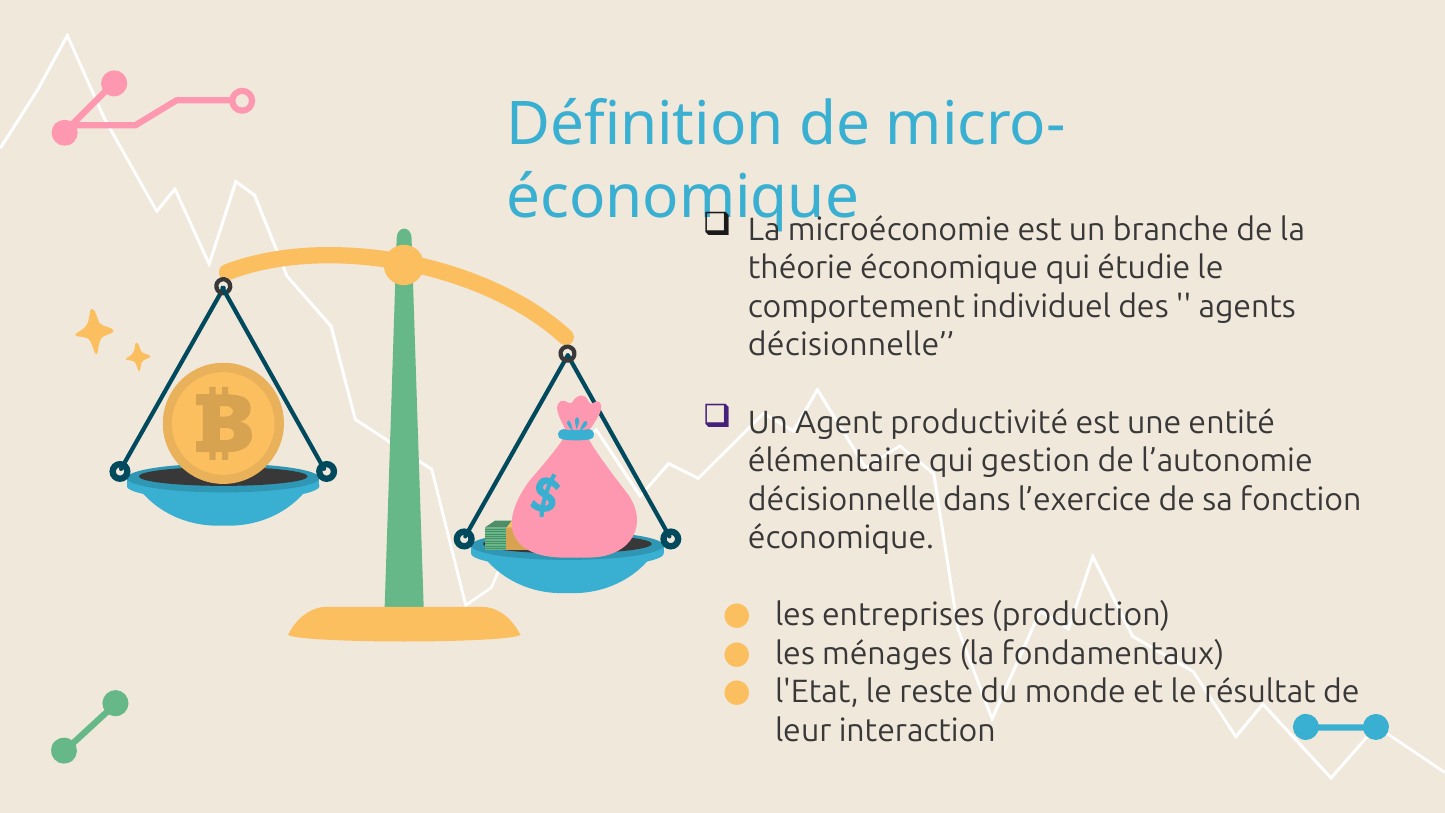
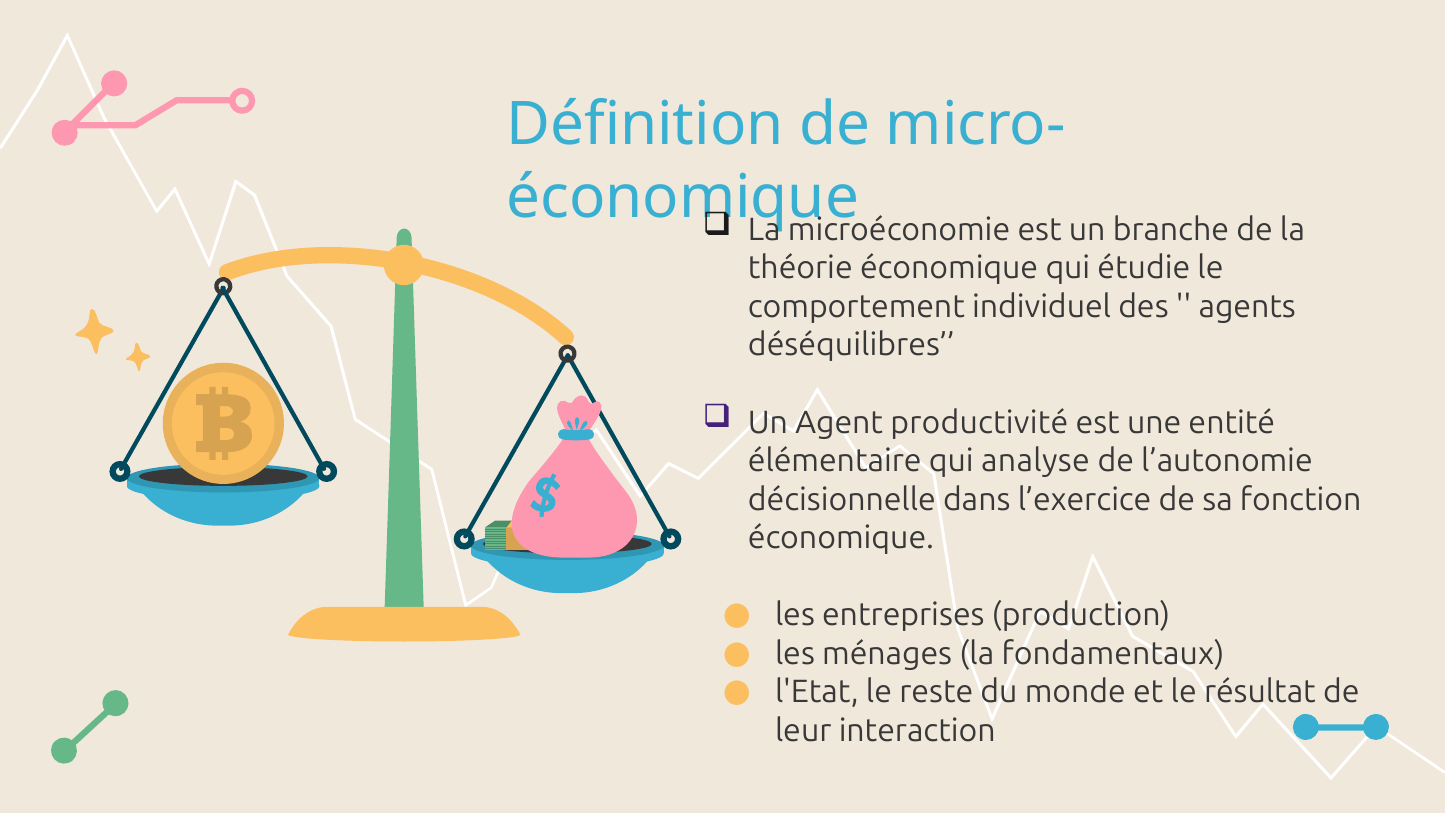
décisionnelle at (851, 345): décisionnelle -> déséquilibres
gestion: gestion -> analyse
